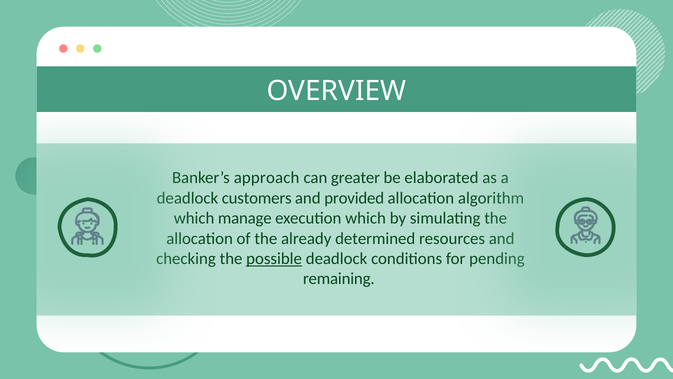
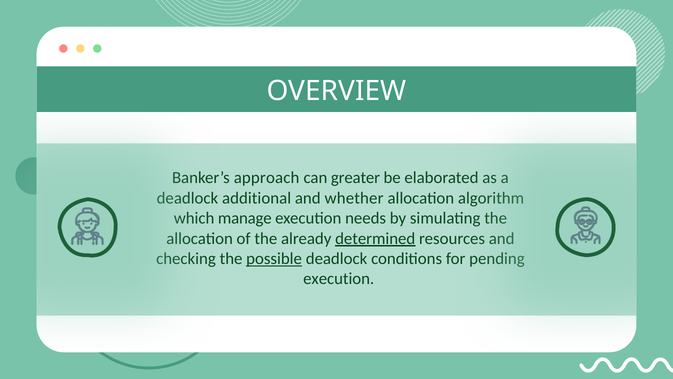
customers: customers -> additional
provided: provided -> whether
execution which: which -> needs
determined underline: none -> present
remaining at (339, 279): remaining -> execution
